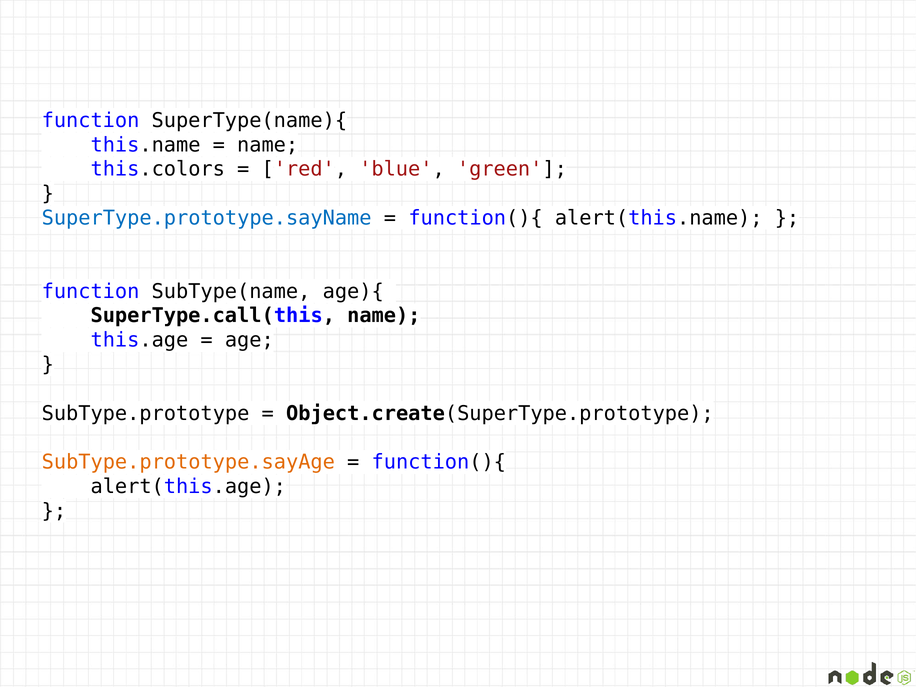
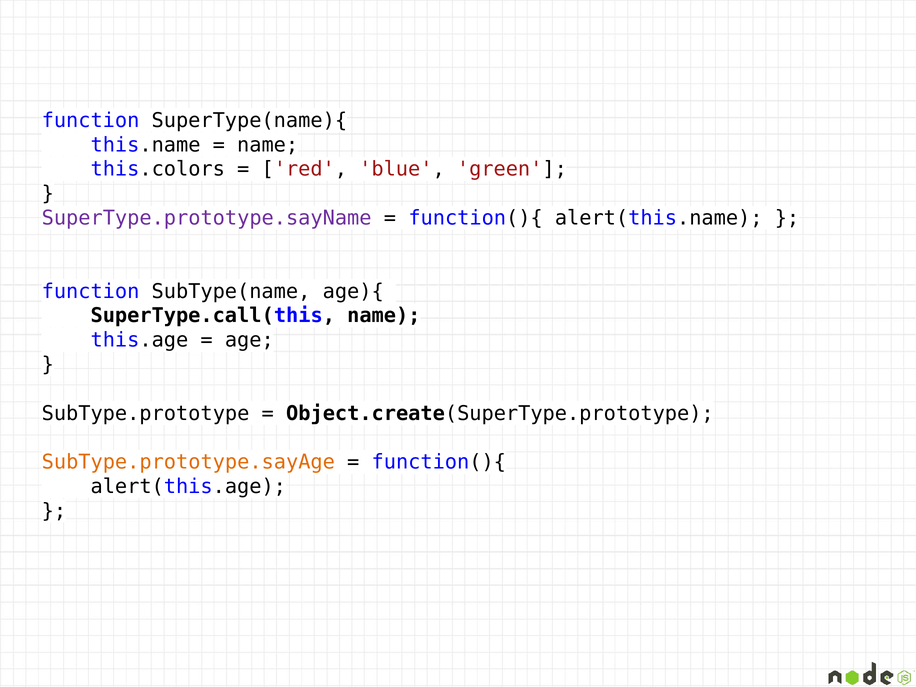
SuperType.prototype.sayName colour: blue -> purple
